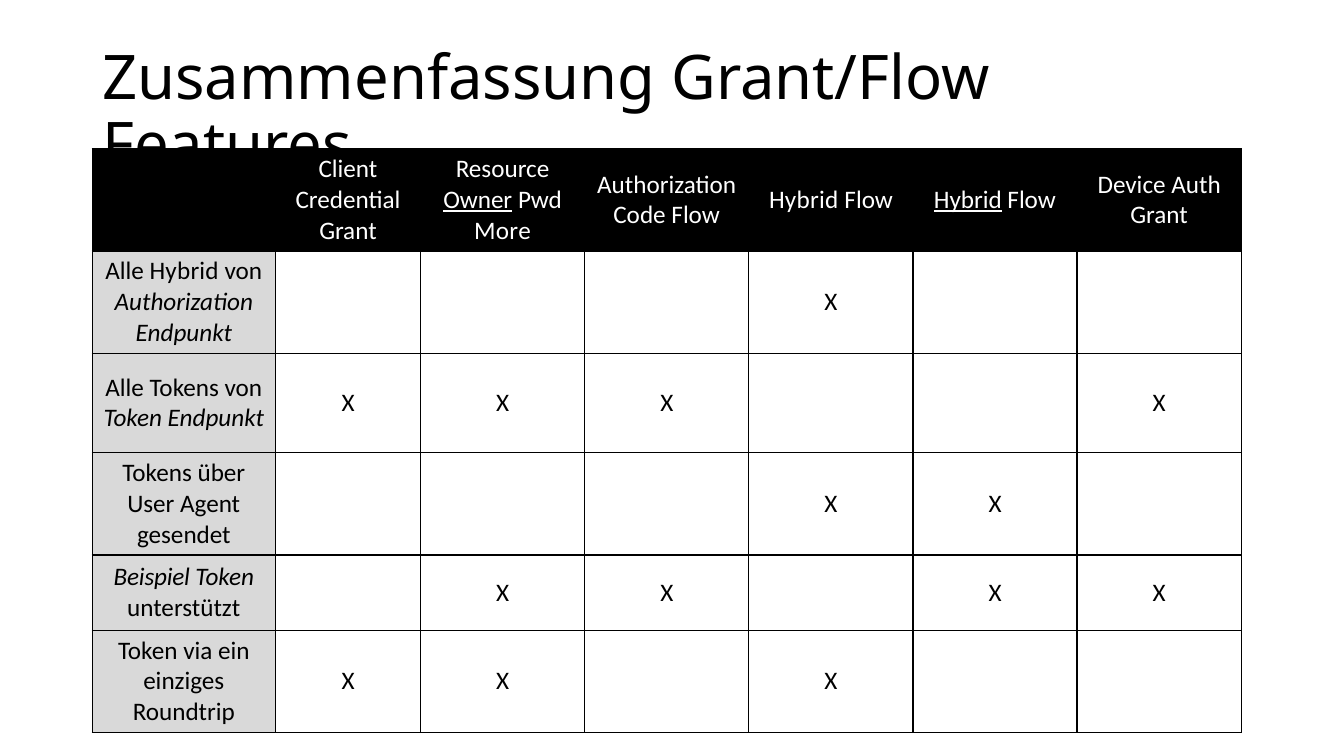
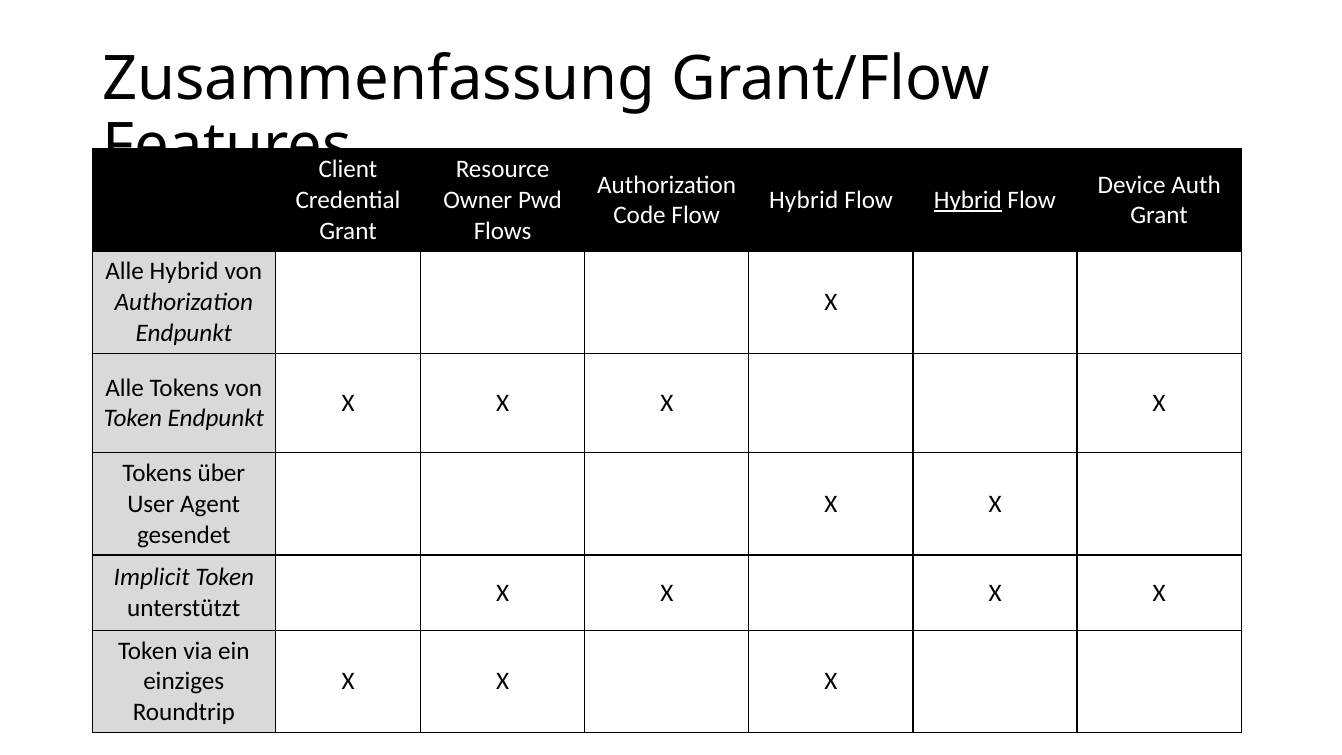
Owner underline: present -> none
More: More -> Flows
Beispiel: Beispiel -> Implicit
